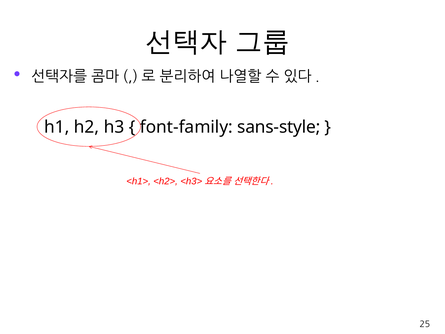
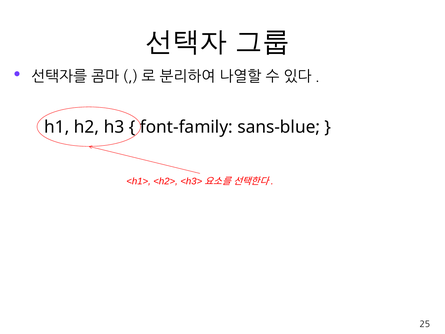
sans-style: sans-style -> sans-blue
